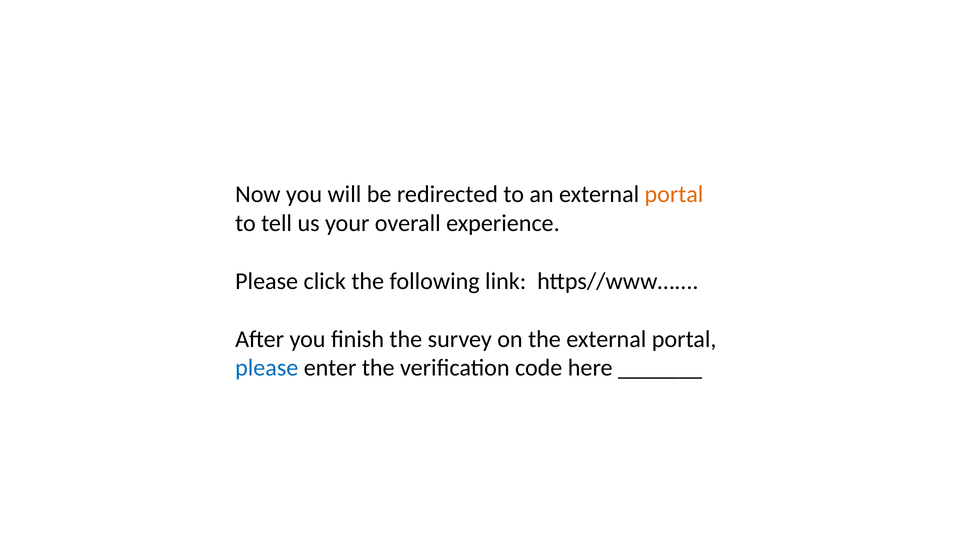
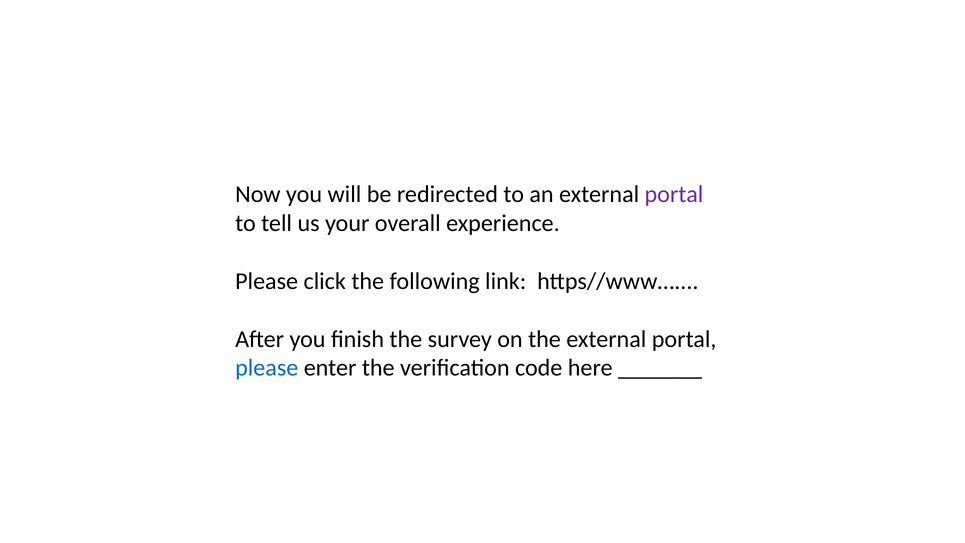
portal at (674, 194) colour: orange -> purple
